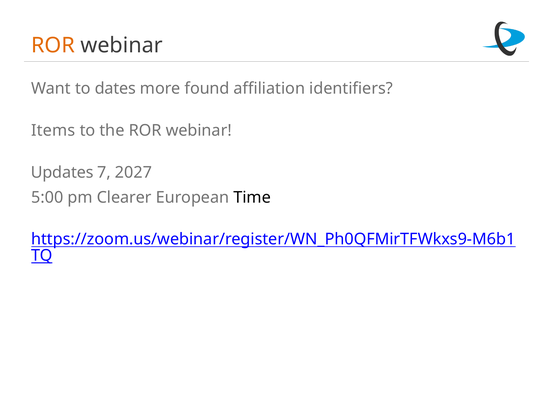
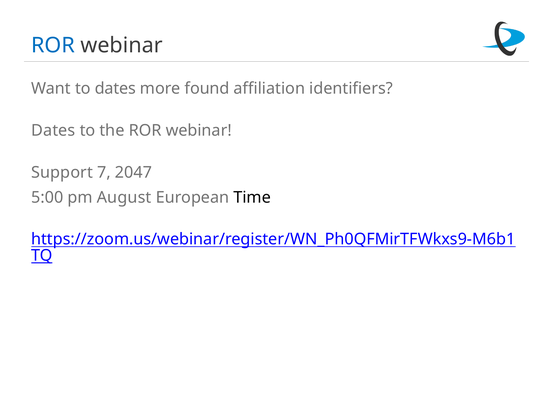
ROR at (53, 45) colour: orange -> blue
Items at (53, 130): Items -> Dates
Updates: Updates -> Support
2027: 2027 -> 2047
Clearer: Clearer -> August
